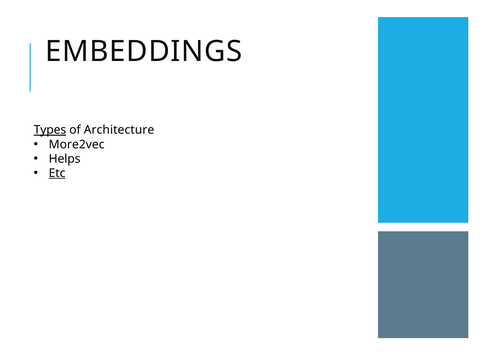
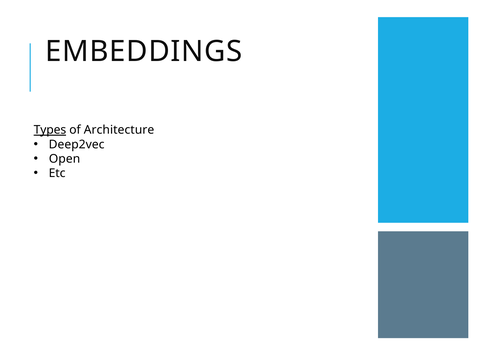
More2vec: More2vec -> Deep2vec
Helps: Helps -> Open
Etc underline: present -> none
